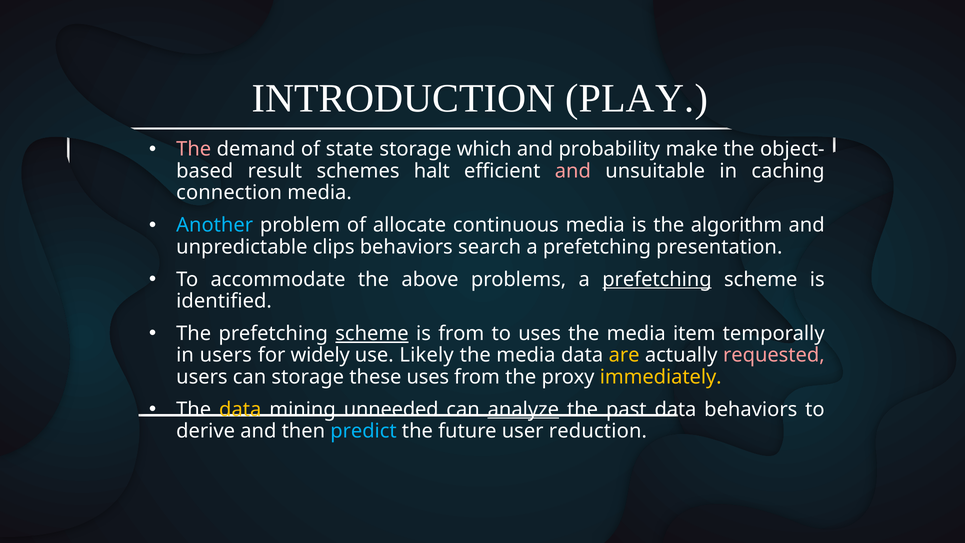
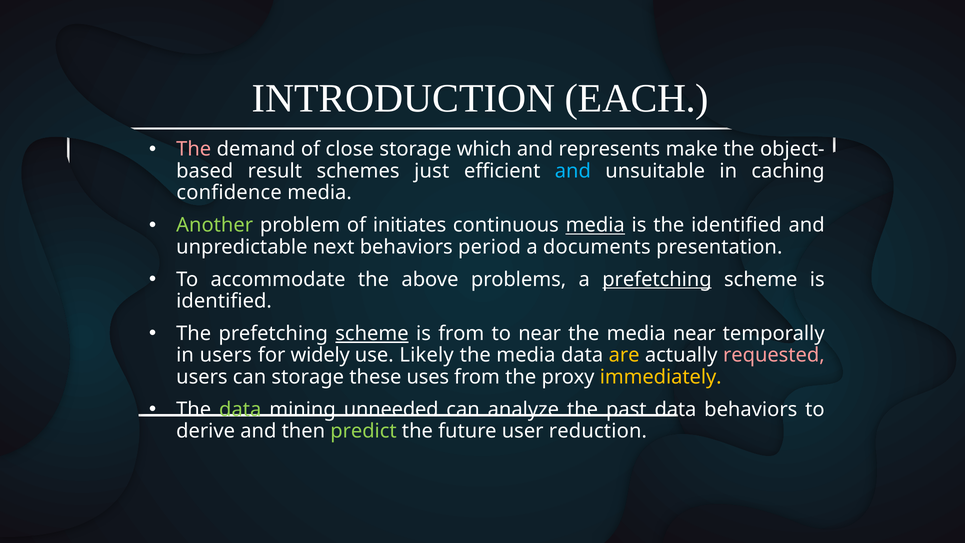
PLAY: PLAY -> EACH
state: state -> close
probability: probability -> represents
halt: halt -> just
and at (573, 171) colour: pink -> light blue
connection: connection -> confidence
Another colour: light blue -> light green
allocate: allocate -> initiates
media at (595, 225) underline: none -> present
the algorithm: algorithm -> identified
clips: clips -> next
search: search -> period
prefetching at (597, 247): prefetching -> documents
to uses: uses -> near
media item: item -> near
data at (240, 409) colour: yellow -> light green
analyze underline: present -> none
predict colour: light blue -> light green
